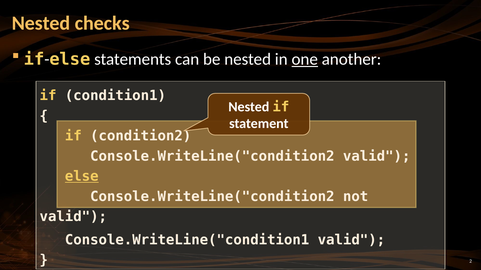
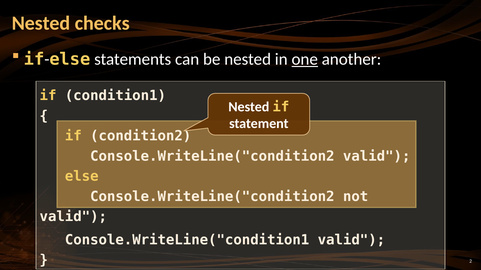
else underline: present -> none
